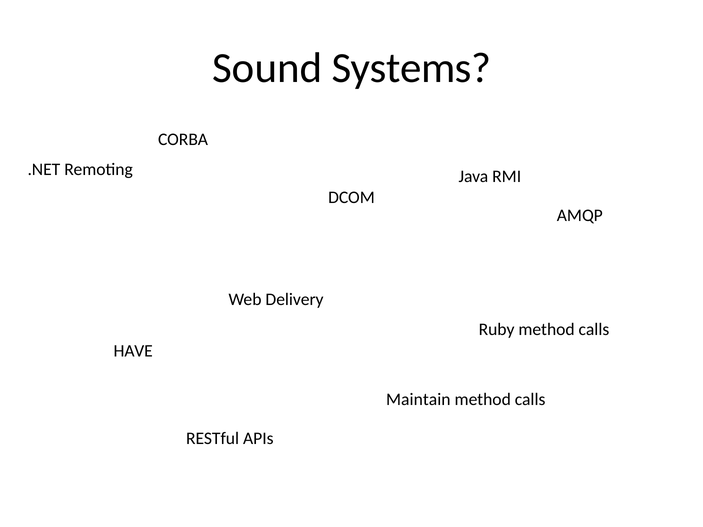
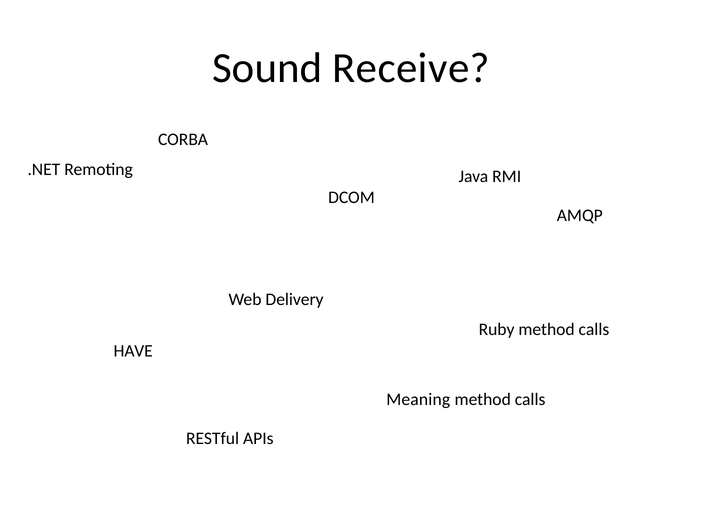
Systems: Systems -> Receive
Maintain: Maintain -> Meaning
